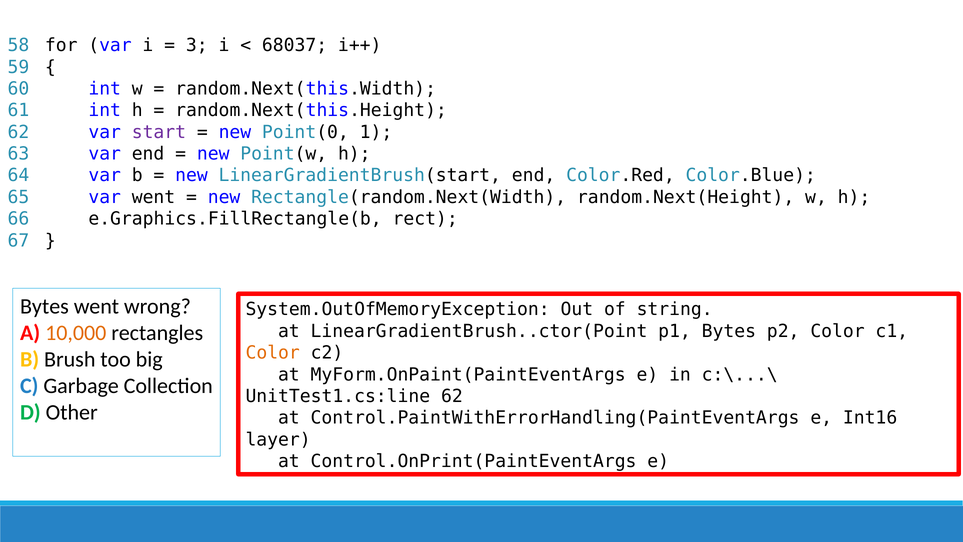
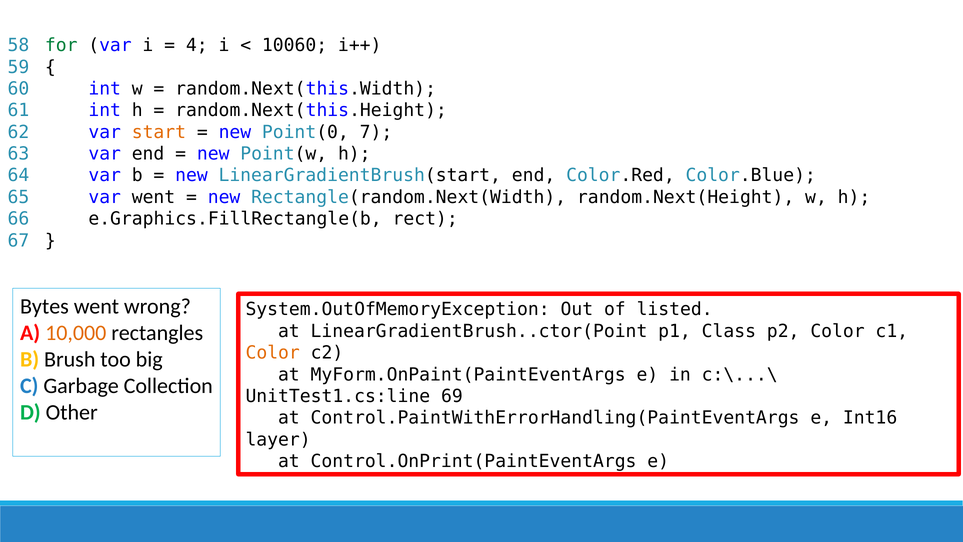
for colour: black -> green
3: 3 -> 4
68037: 68037 -> 10060
start colour: purple -> orange
1: 1 -> 7
string: string -> listed
p1 Bytes: Bytes -> Class
62 at (452, 396): 62 -> 69
